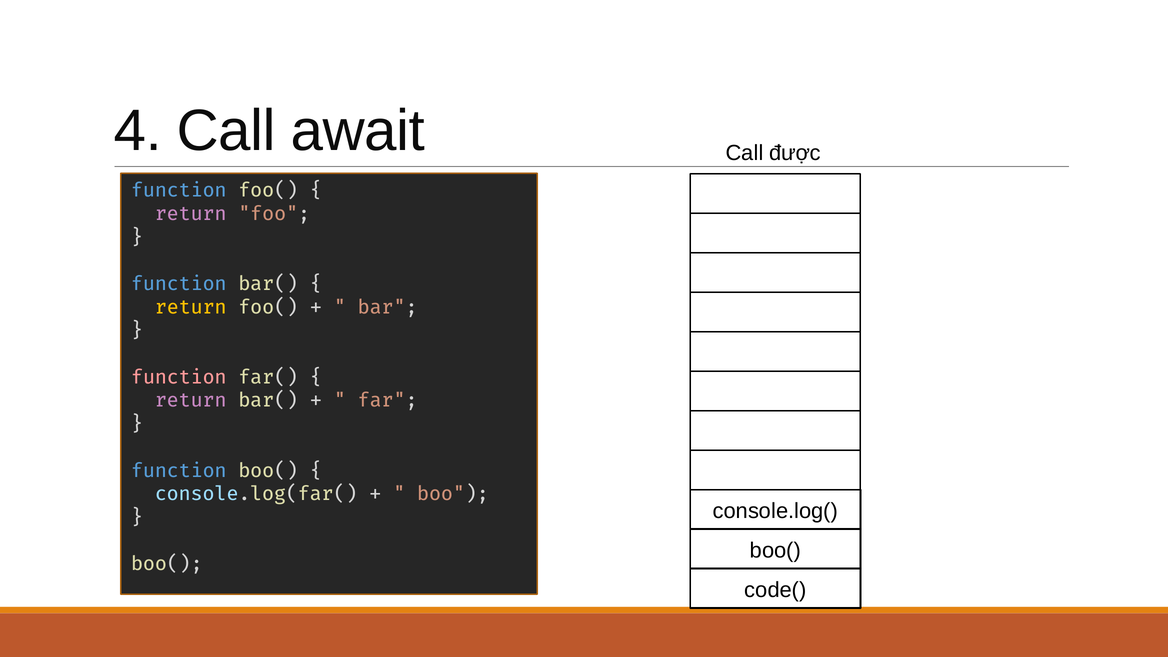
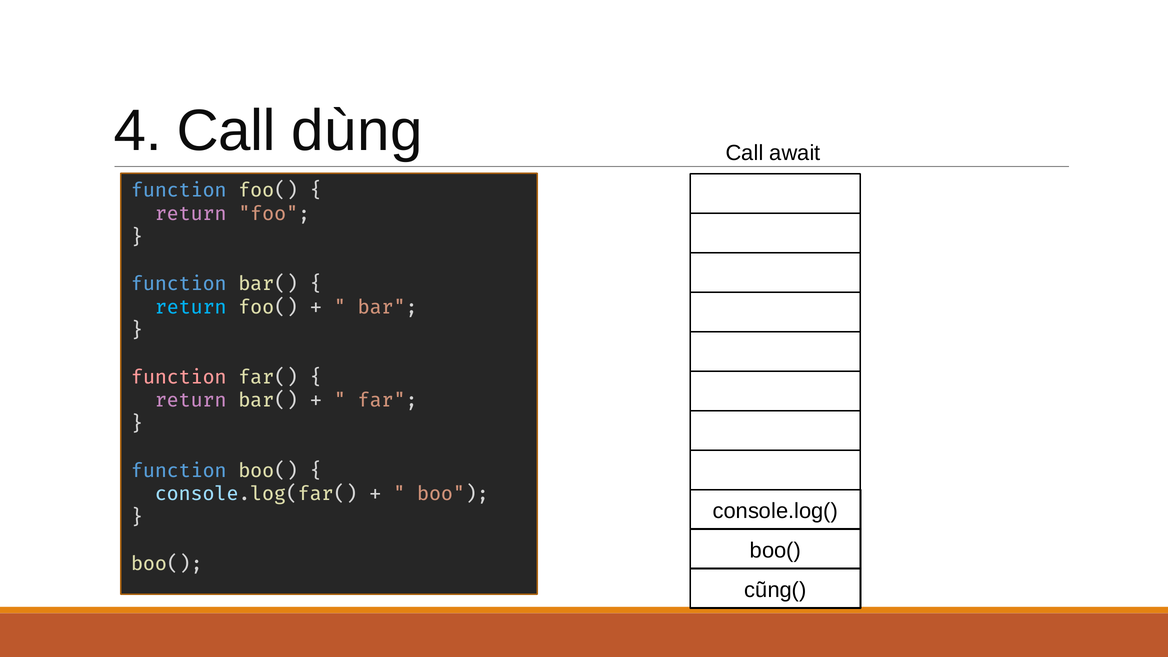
await: await -> dùng
được: được -> await
return at (191, 307) colour: yellow -> light blue
code(: code( -> cũng(
